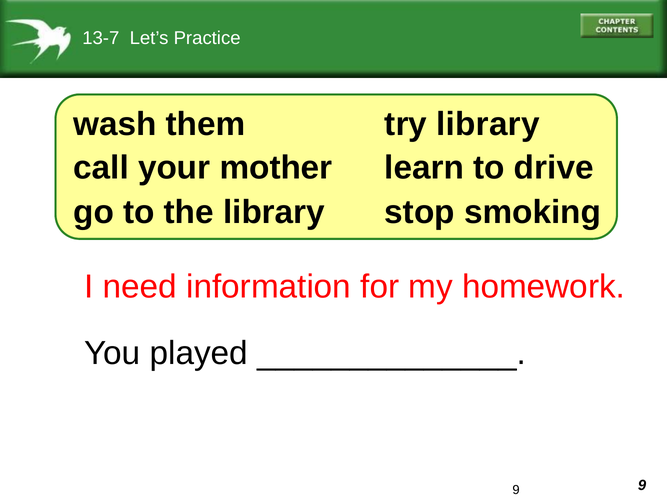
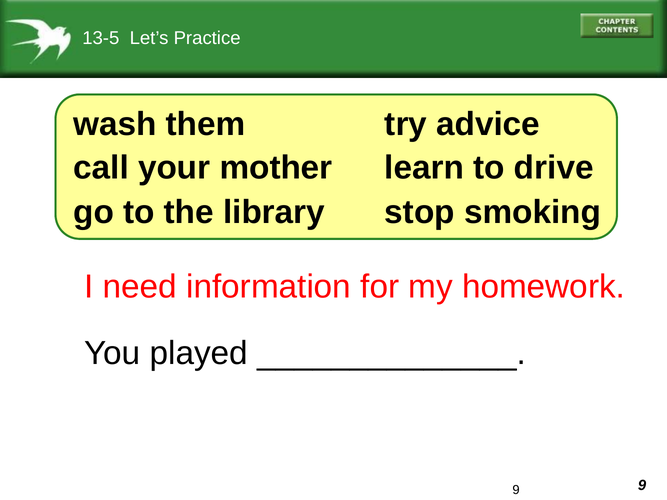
13-7: 13-7 -> 13-5
try library: library -> advice
